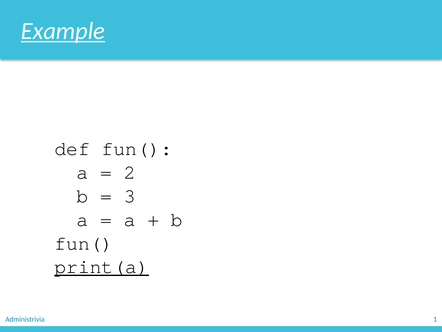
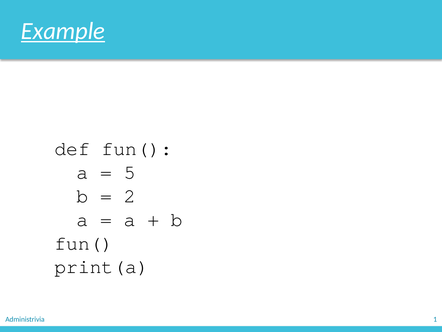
2: 2 -> 5
3: 3 -> 2
print(a underline: present -> none
